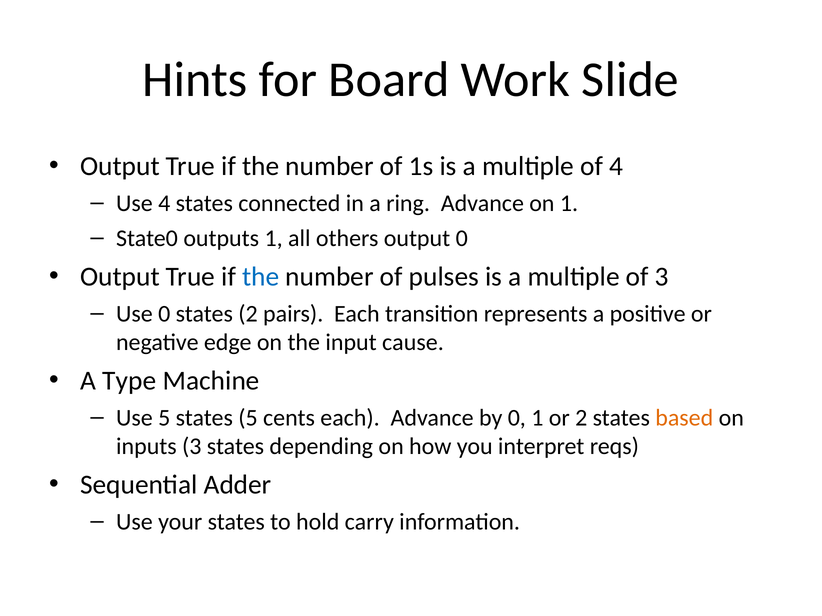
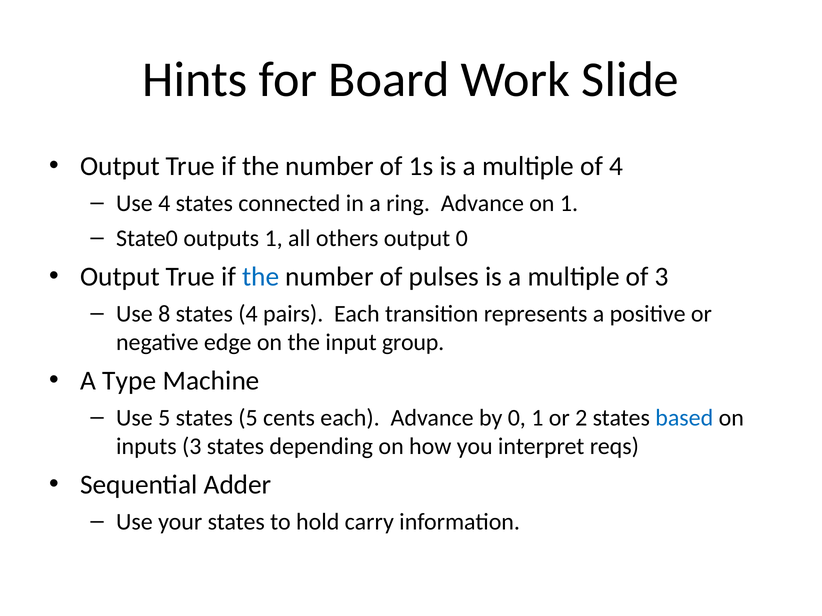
Use 0: 0 -> 8
states 2: 2 -> 4
cause: cause -> group
based colour: orange -> blue
